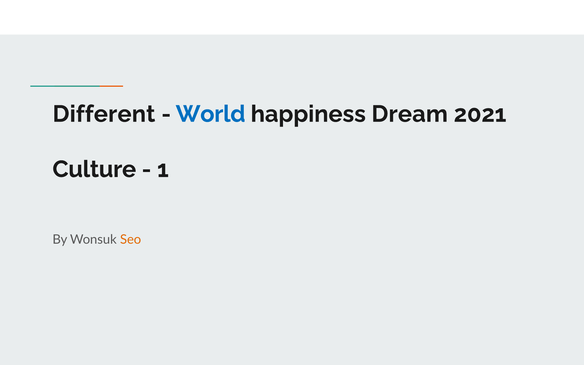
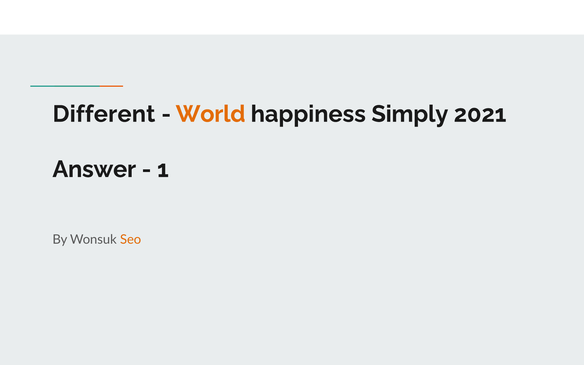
World colour: blue -> orange
Dream: Dream -> Simply
Culture: Culture -> Answer
